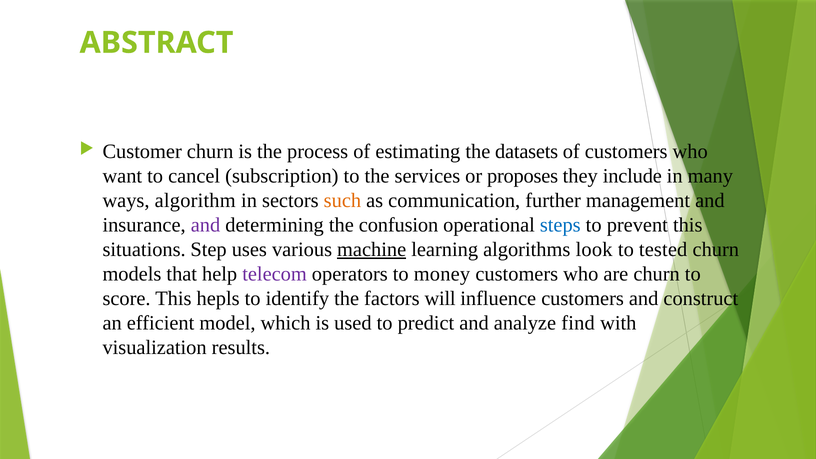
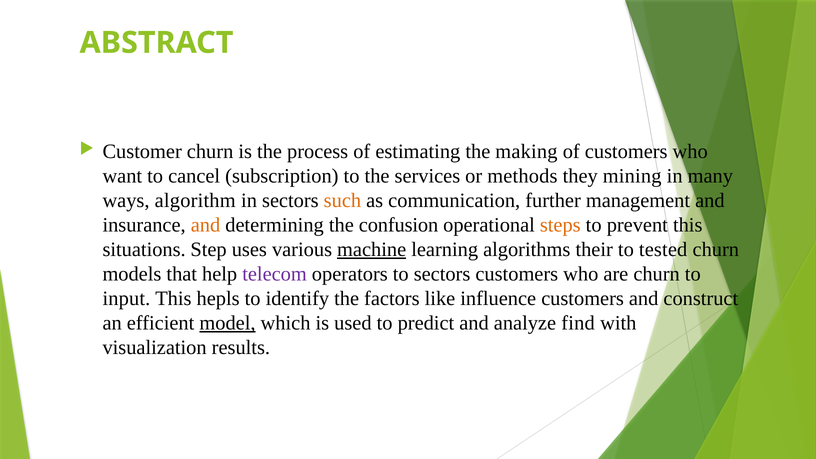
datasets: datasets -> making
proposes: proposes -> methods
include: include -> mining
and at (206, 225) colour: purple -> orange
steps colour: blue -> orange
look: look -> their
to money: money -> sectors
score: score -> input
will: will -> like
model underline: none -> present
